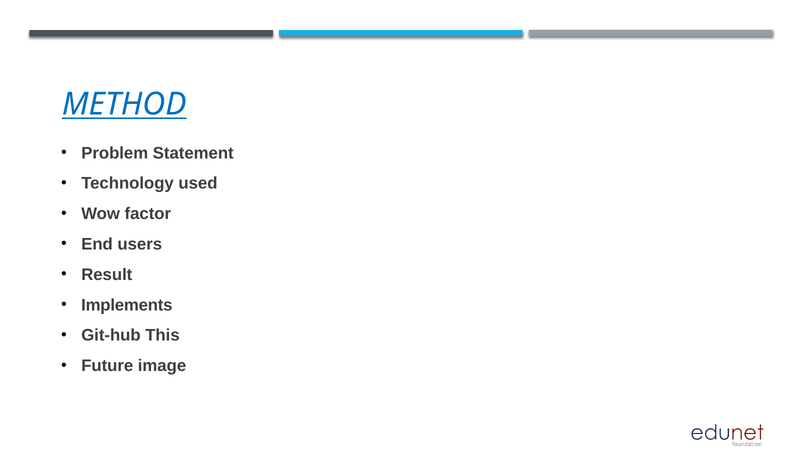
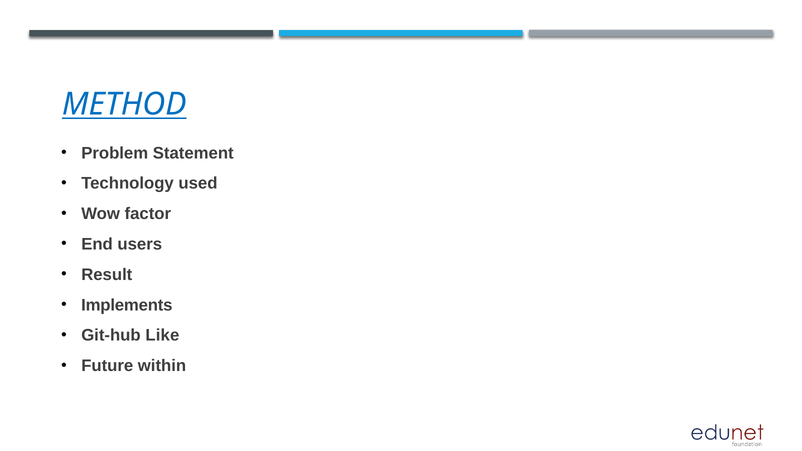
This: This -> Like
image: image -> within
